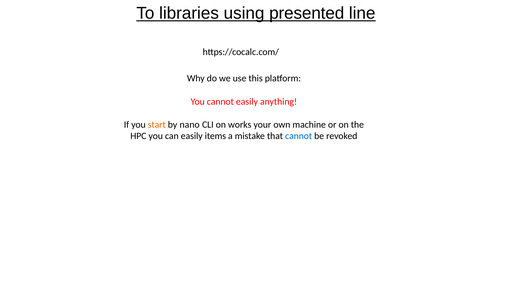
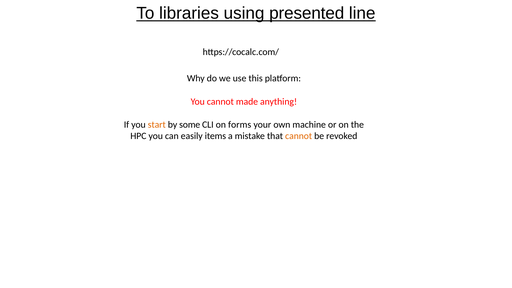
cannot easily: easily -> made
nano: nano -> some
works: works -> forms
cannot at (299, 136) colour: blue -> orange
